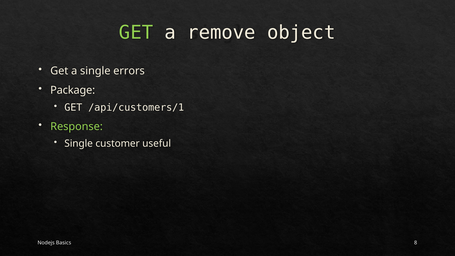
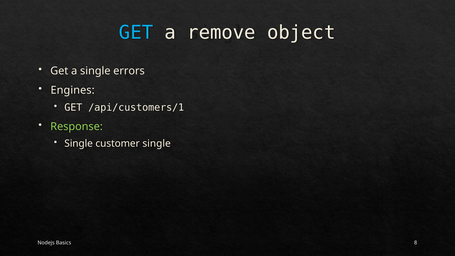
GET at (136, 32) colour: light green -> light blue
Package: Package -> Engines
customer useful: useful -> single
